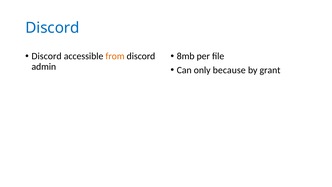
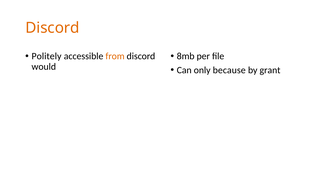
Discord at (52, 28) colour: blue -> orange
Discord at (47, 56): Discord -> Politely
admin: admin -> would
